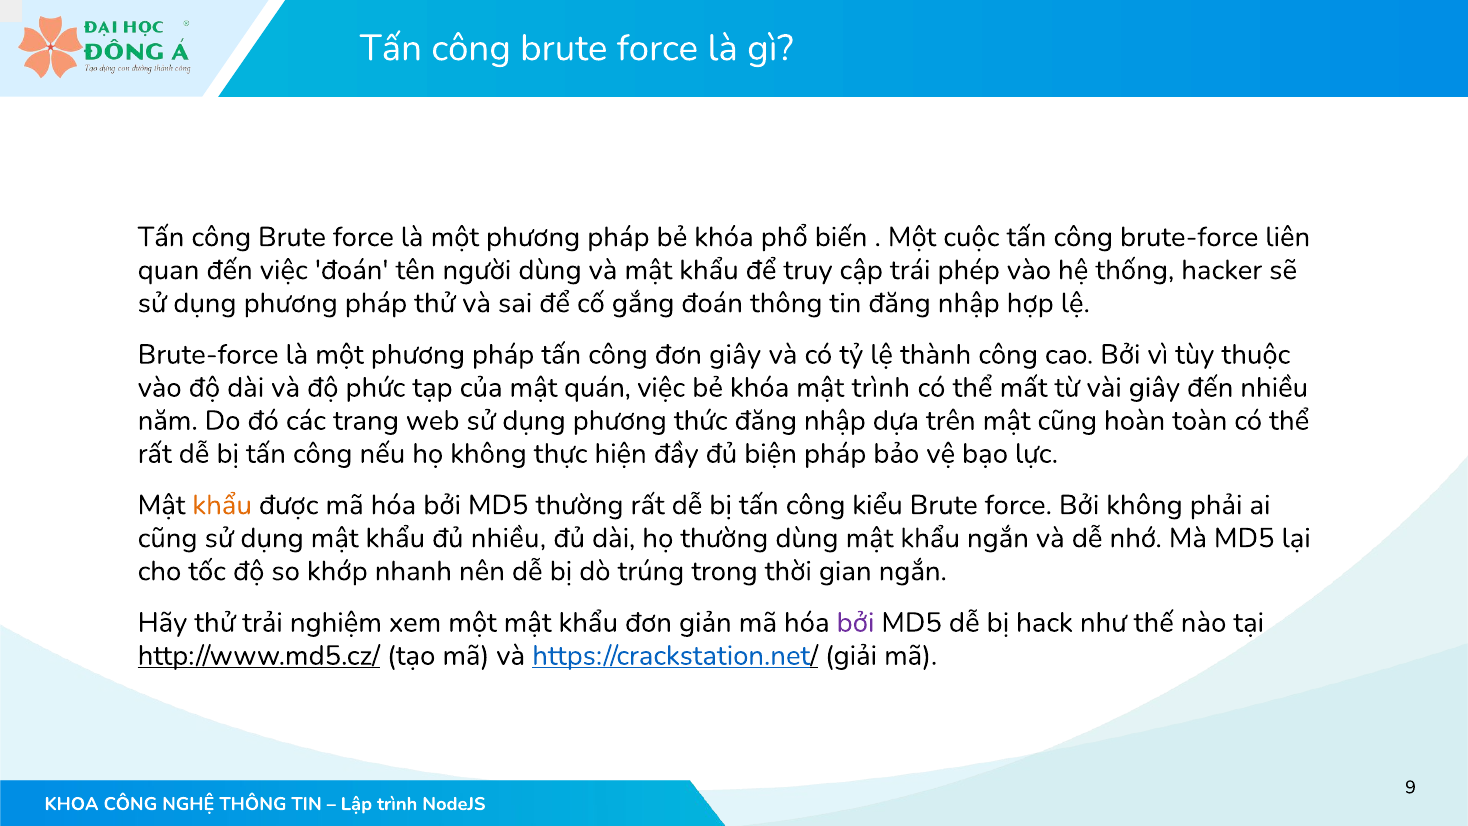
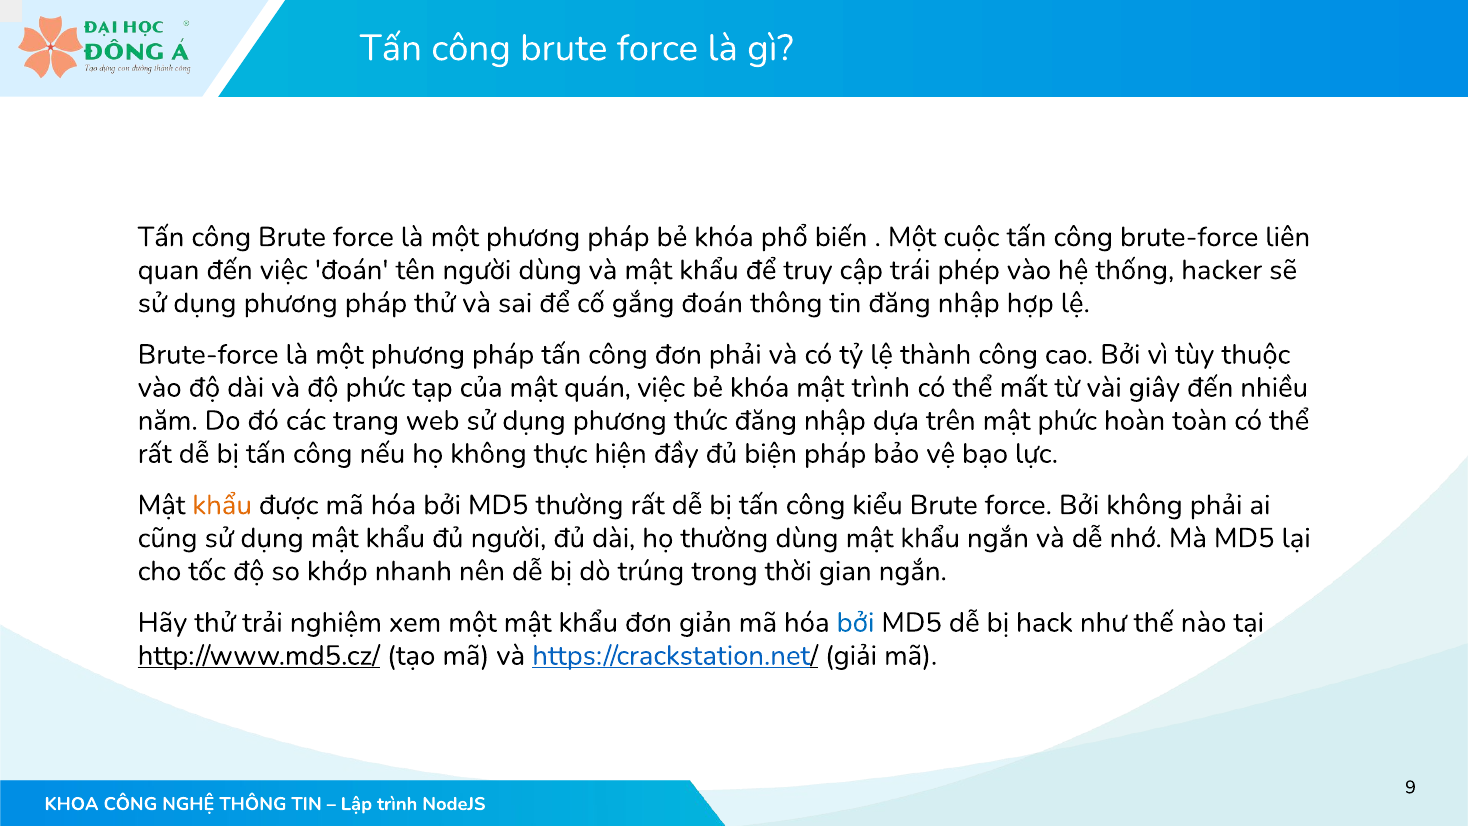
đơn giây: giây -> phải
mật cũng: cũng -> phức
đủ nhiều: nhiều -> người
bởi at (856, 622) colour: purple -> blue
